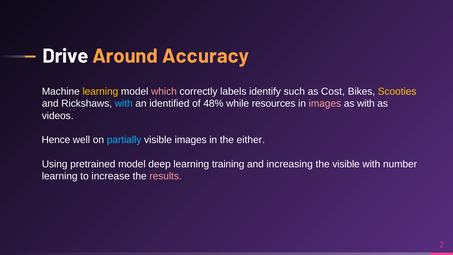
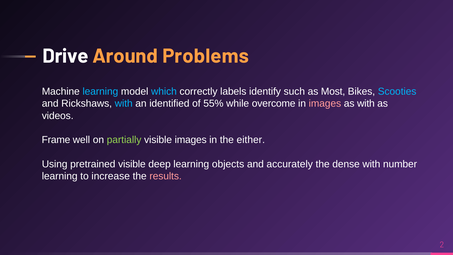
Accuracy: Accuracy -> Problems
learning at (100, 91) colour: yellow -> light blue
which colour: pink -> light blue
Cost: Cost -> Most
Scooties colour: yellow -> light blue
48%: 48% -> 55%
resources: resources -> overcome
Hence: Hence -> Frame
partially colour: light blue -> light green
pretrained model: model -> visible
training: training -> objects
increasing: increasing -> accurately
the visible: visible -> dense
